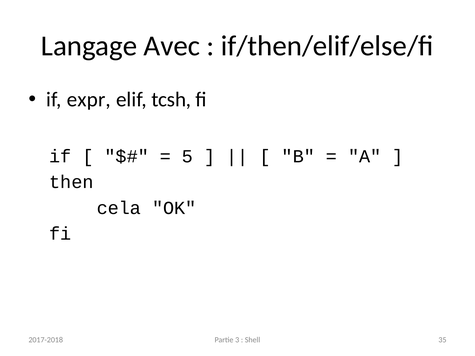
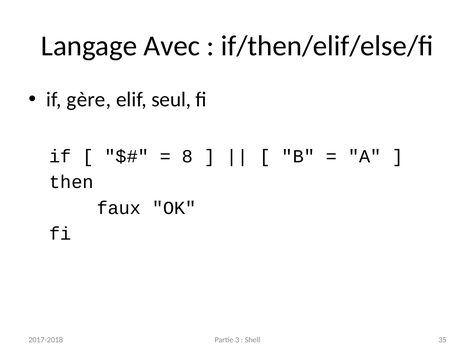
expr: expr -> gère
tcsh: tcsh -> seul
5: 5 -> 8
cela: cela -> faux
